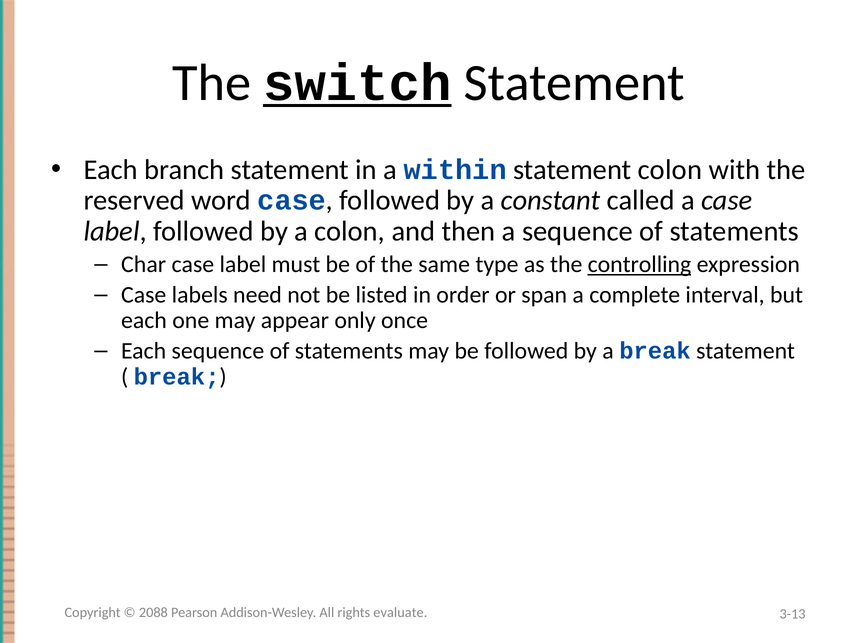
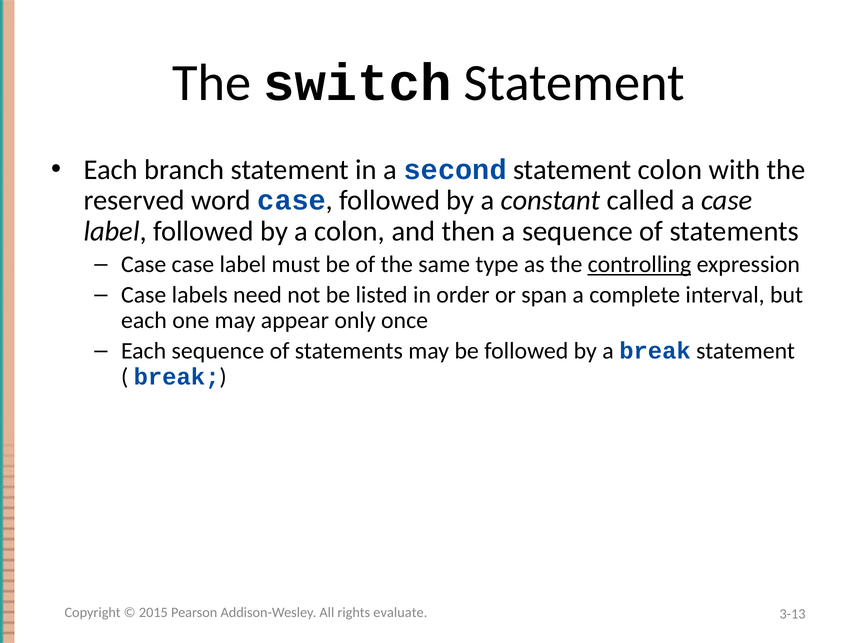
switch underline: present -> none
within: within -> second
Char at (144, 264): Char -> Case
2088: 2088 -> 2015
